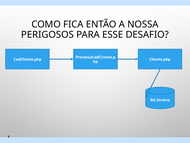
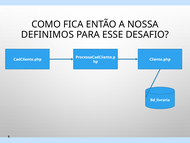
PERIGOSOS: PERIGOSOS -> DEFINIMOS
